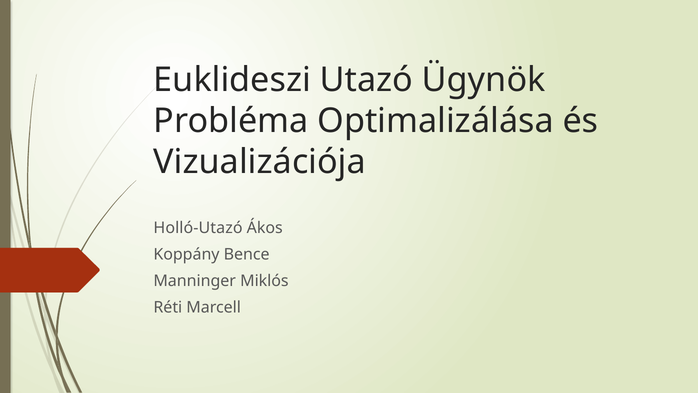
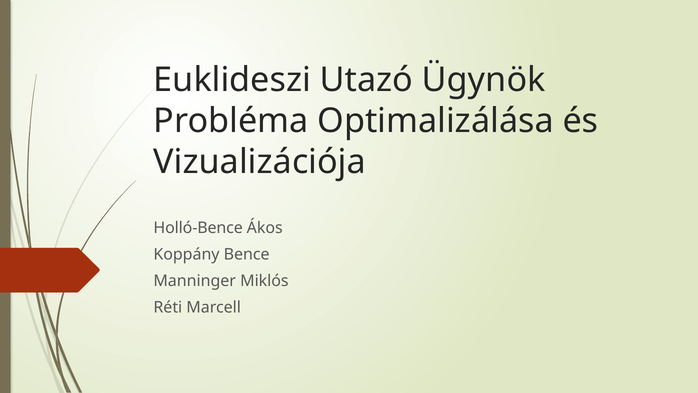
Holló-Utazó: Holló-Utazó -> Holló-Bence
